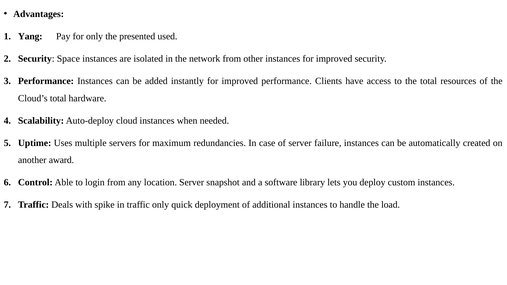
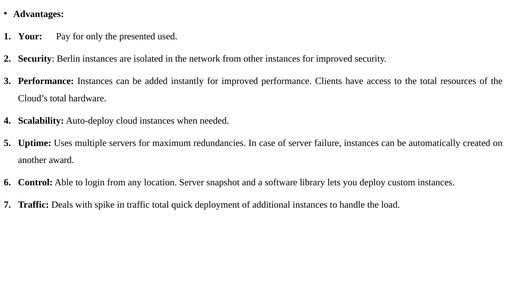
Yang: Yang -> Your
Space: Space -> Berlin
traffic only: only -> total
